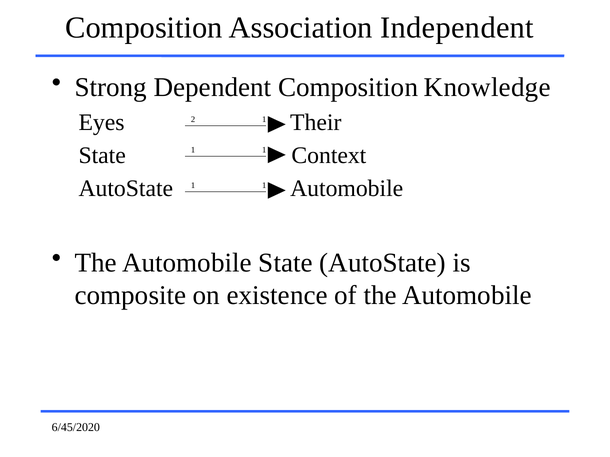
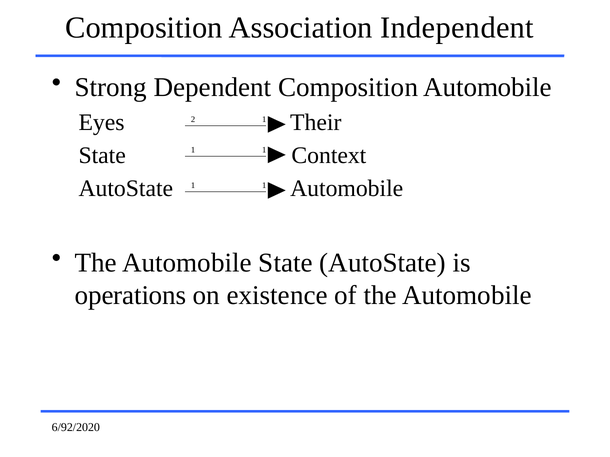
Composition Knowledge: Knowledge -> Automobile
composite: composite -> operations
6/45/2020: 6/45/2020 -> 6/92/2020
